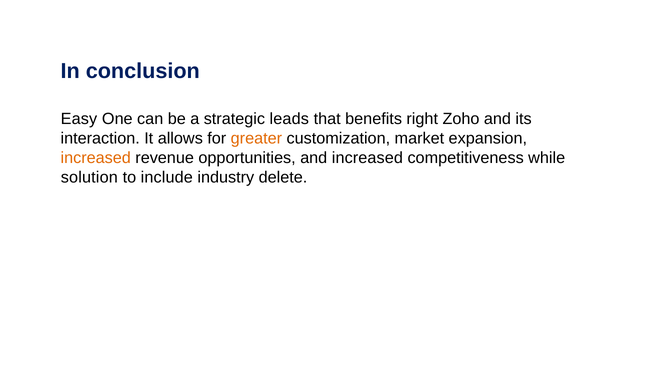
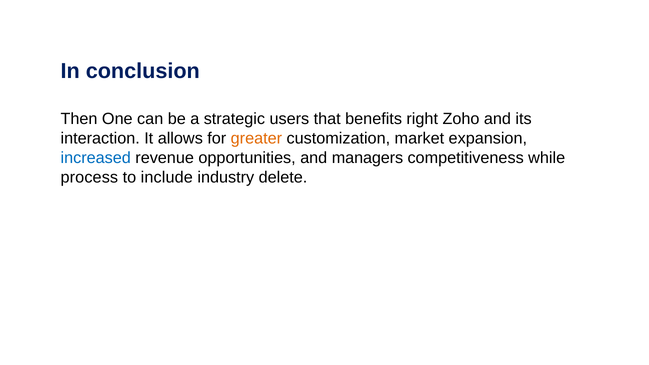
Easy: Easy -> Then
leads: leads -> users
increased at (96, 158) colour: orange -> blue
and increased: increased -> managers
solution: solution -> process
